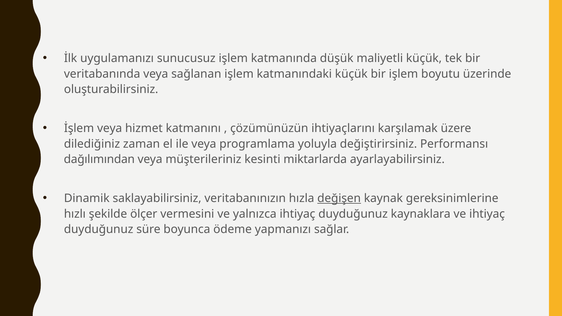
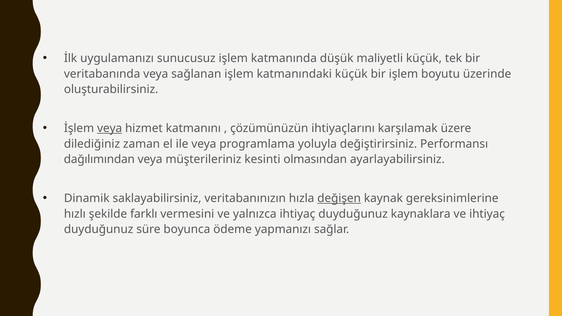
veya at (110, 128) underline: none -> present
miktarlarda: miktarlarda -> olmasından
ölçer: ölçer -> farklı
